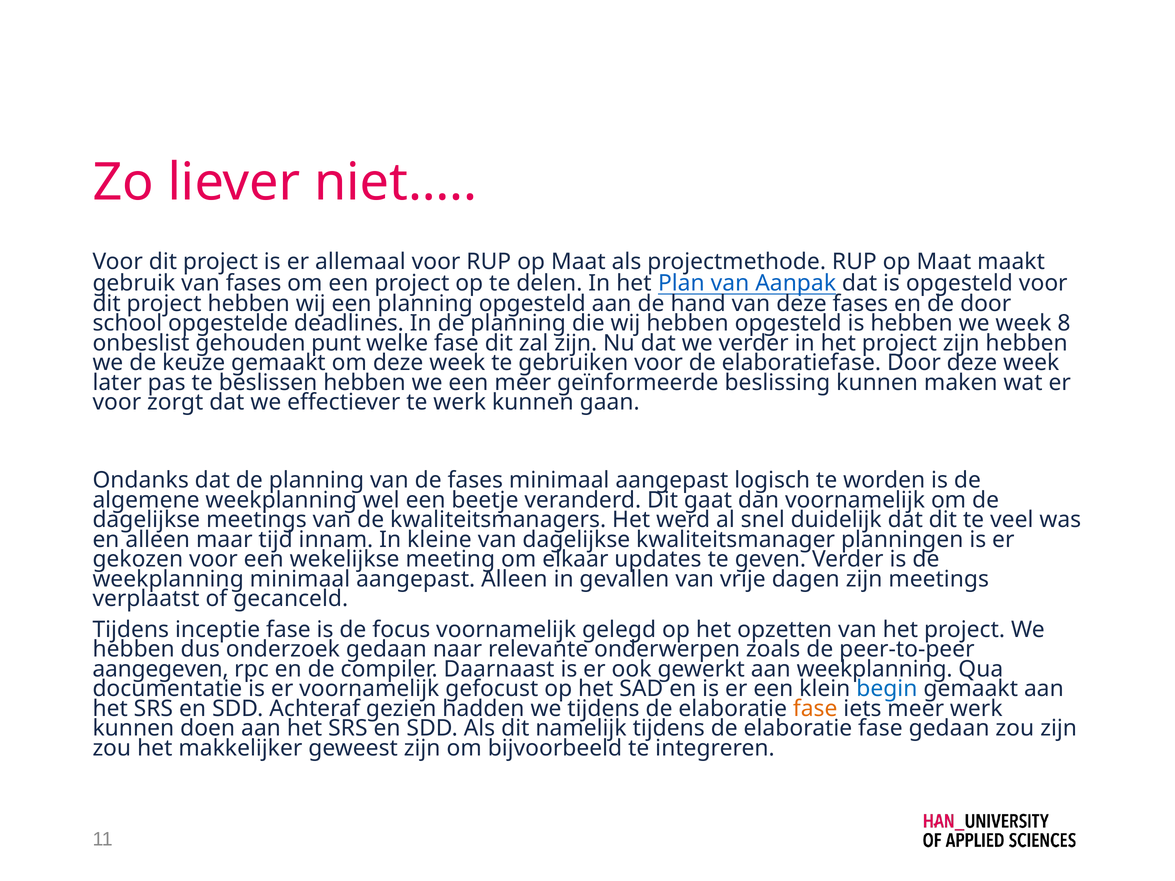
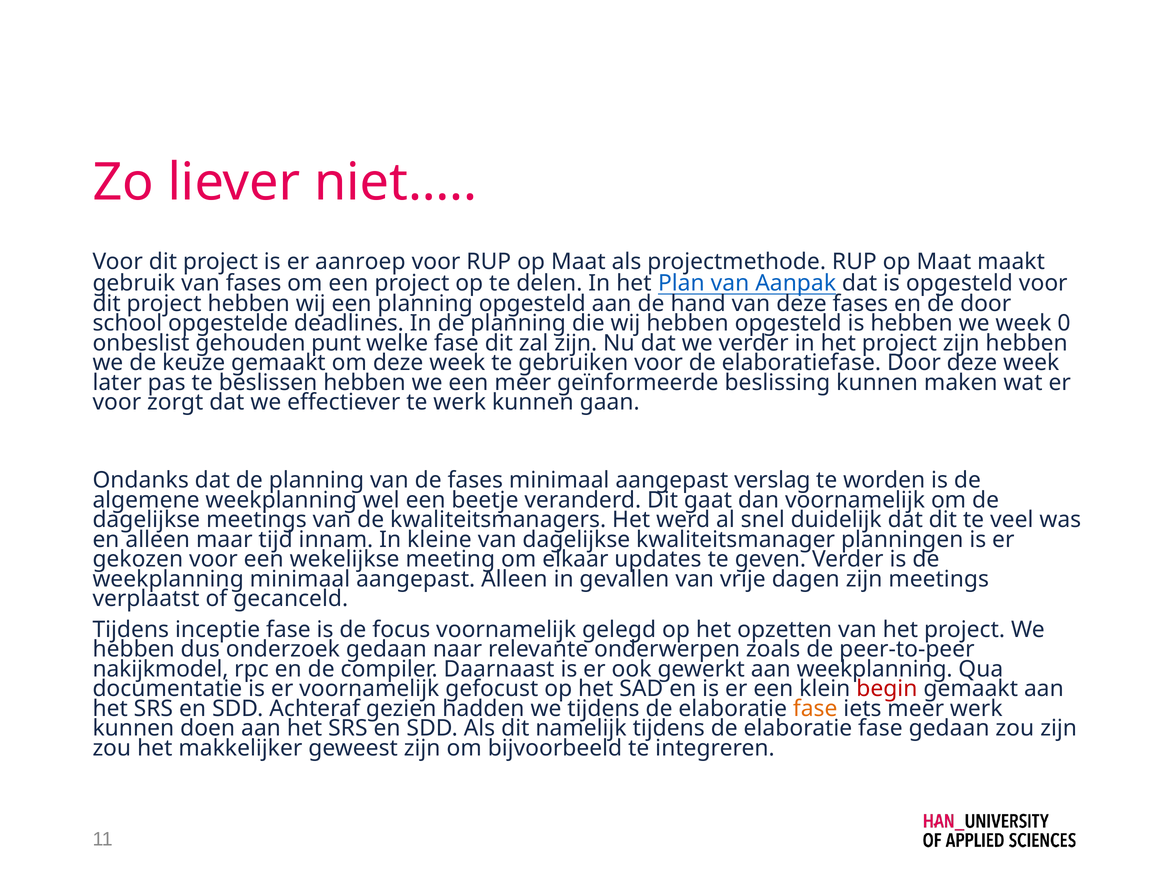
allemaal: allemaal -> aanroep
8: 8 -> 0
logisch: logisch -> verslag
aangegeven: aangegeven -> nakijkmodel
begin colour: blue -> red
